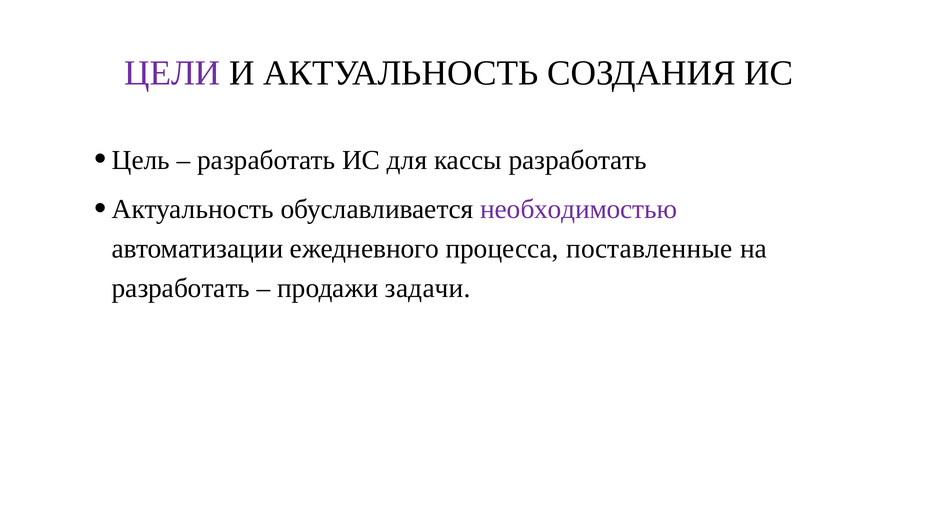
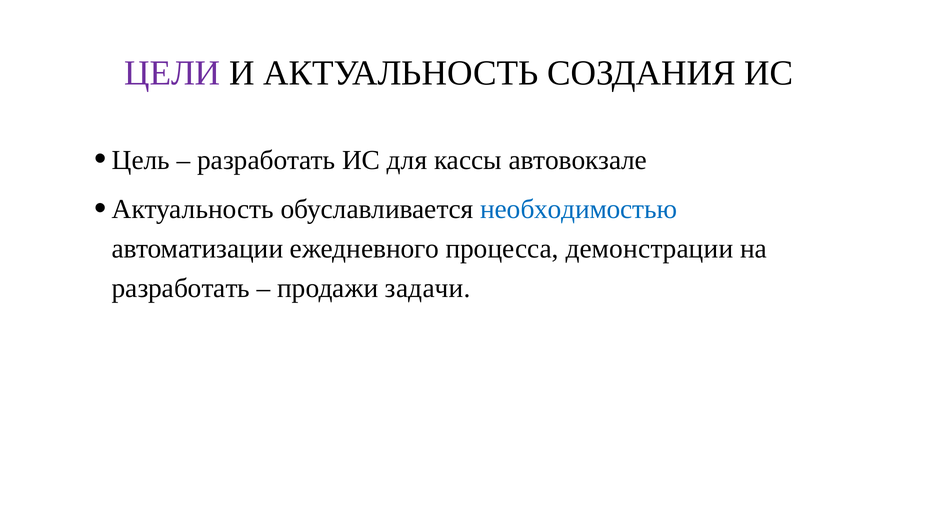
кассы разработать: разработать -> автовокзале
необходимостью colour: purple -> blue
поставленные: поставленные -> демонстрации
